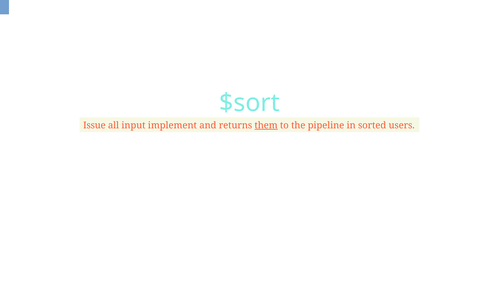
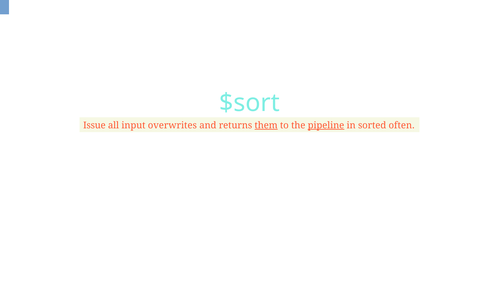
implement: implement -> overwrites
pipeline underline: none -> present
users: users -> often
